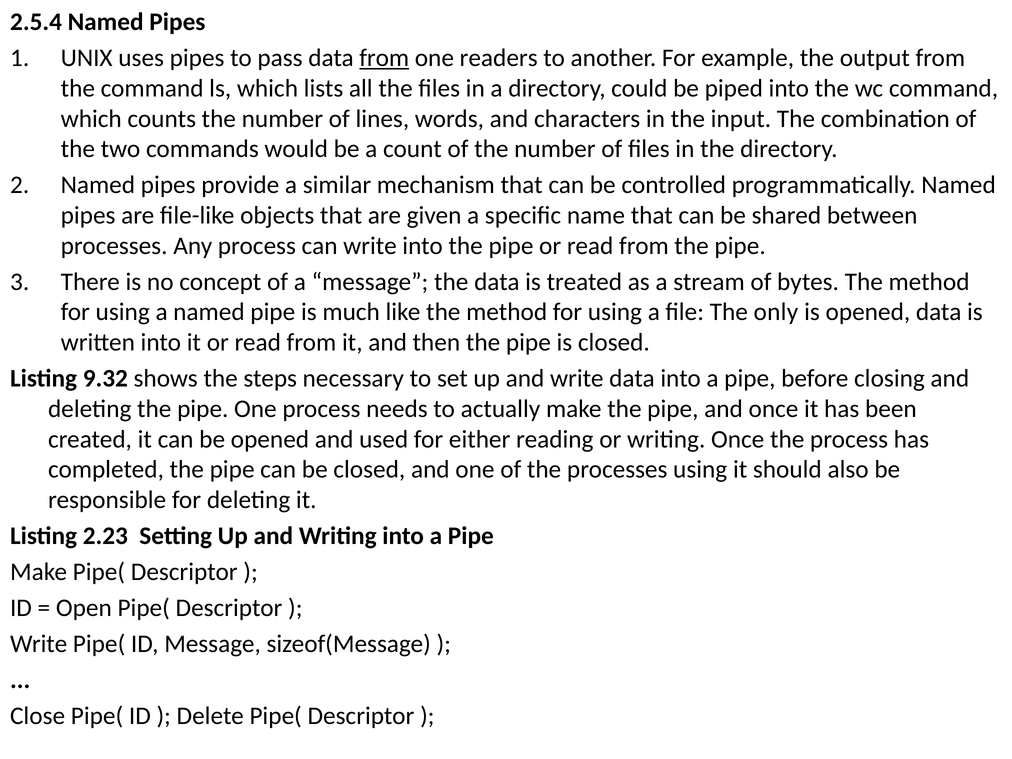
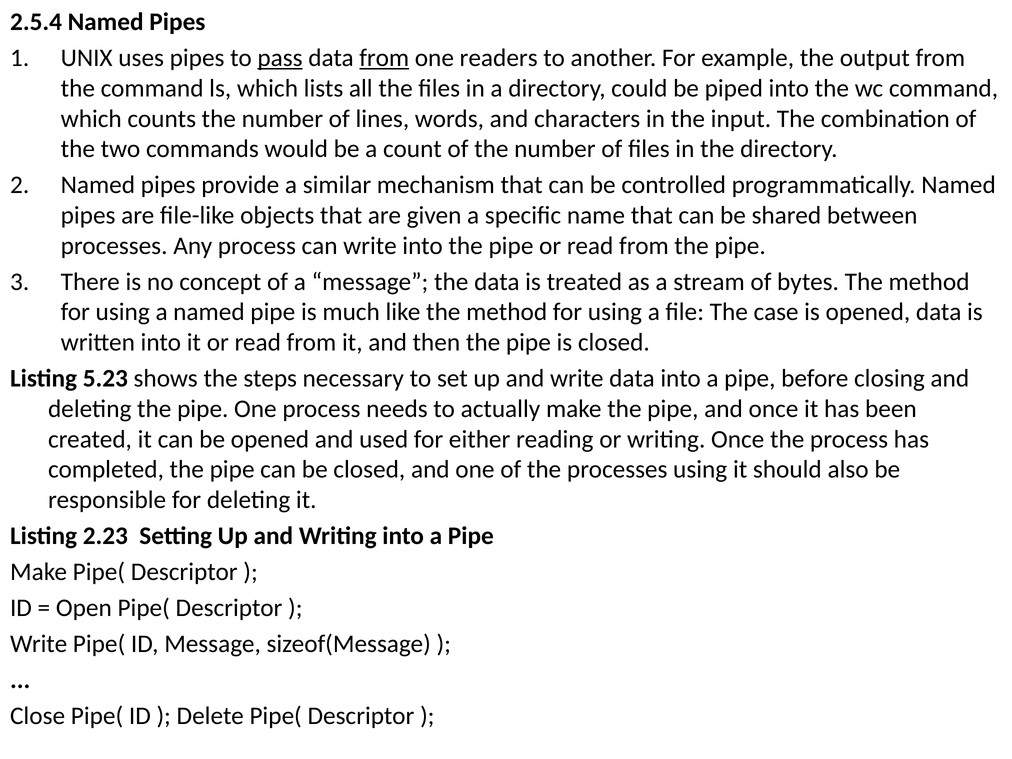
pass underline: none -> present
only: only -> case
9.32: 9.32 -> 5.23
